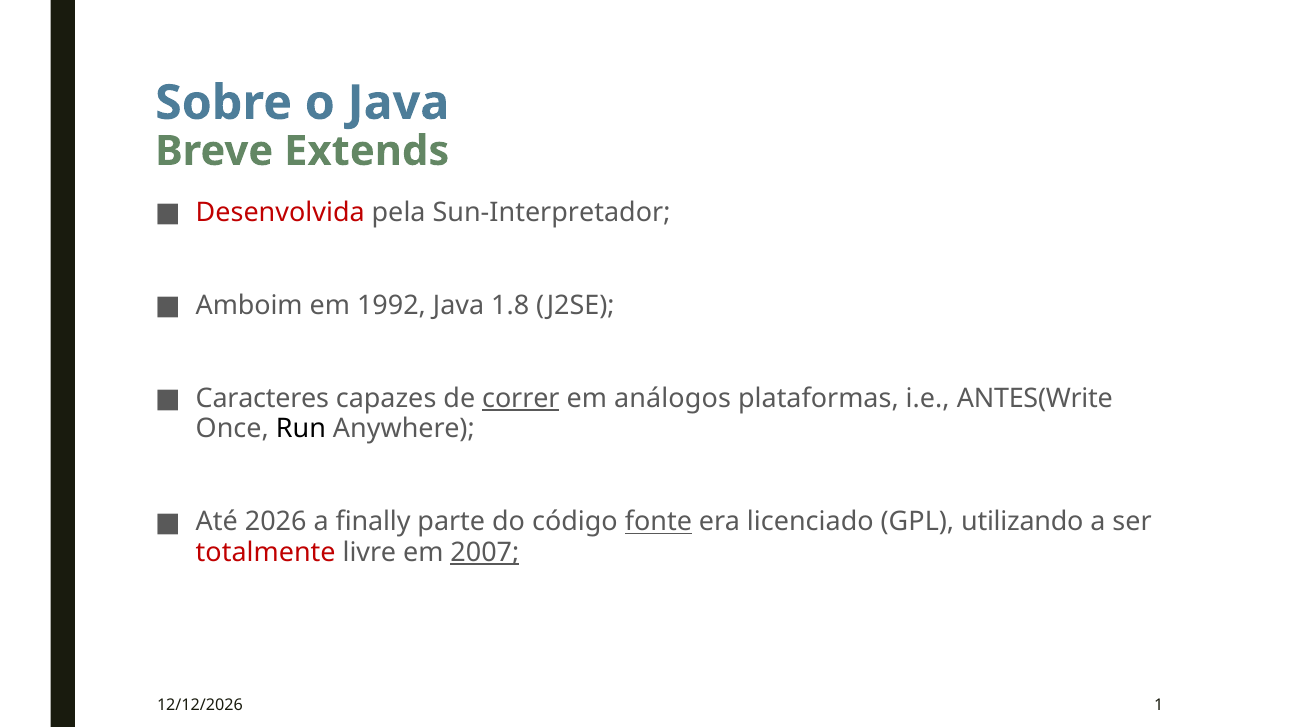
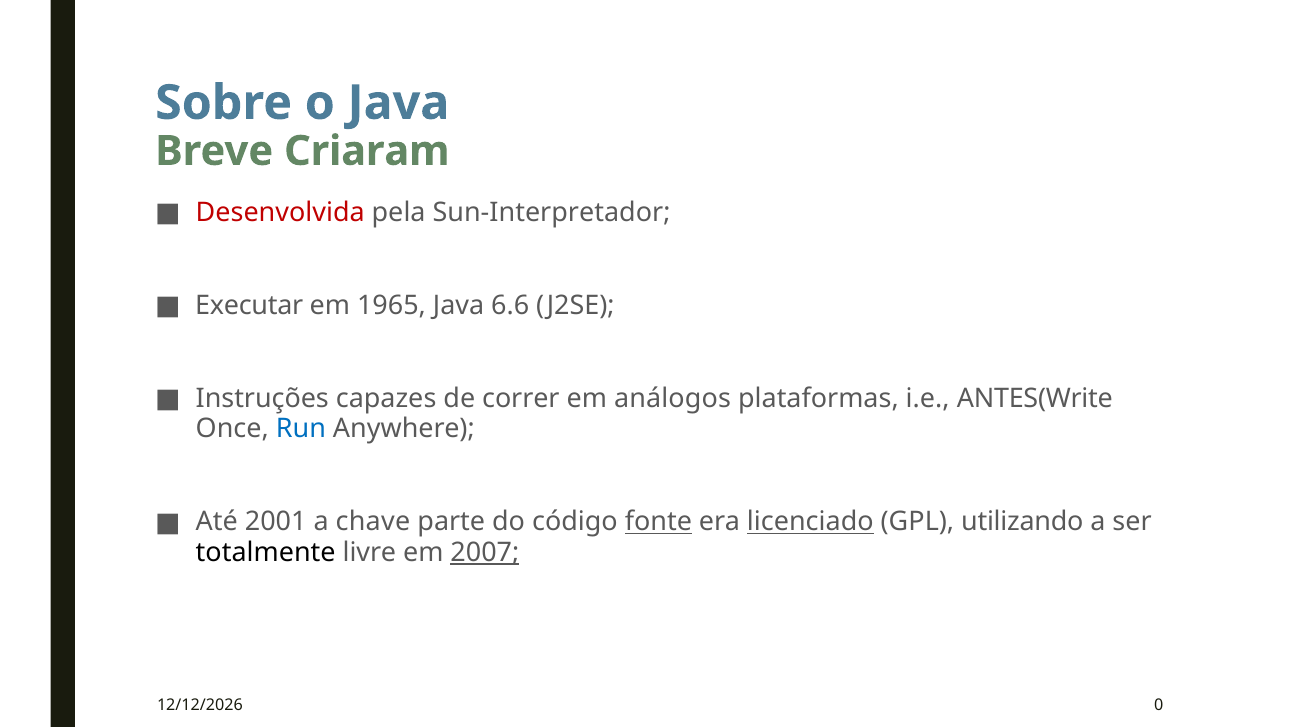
Extends: Extends -> Criaram
Amboim: Amboim -> Executar
1992: 1992 -> 1965
1.8: 1.8 -> 6.6
Caracteres: Caracteres -> Instruções
correr underline: present -> none
Run colour: black -> blue
2026: 2026 -> 2001
finally: finally -> chave
licenciado underline: none -> present
totalmente colour: red -> black
1: 1 -> 0
